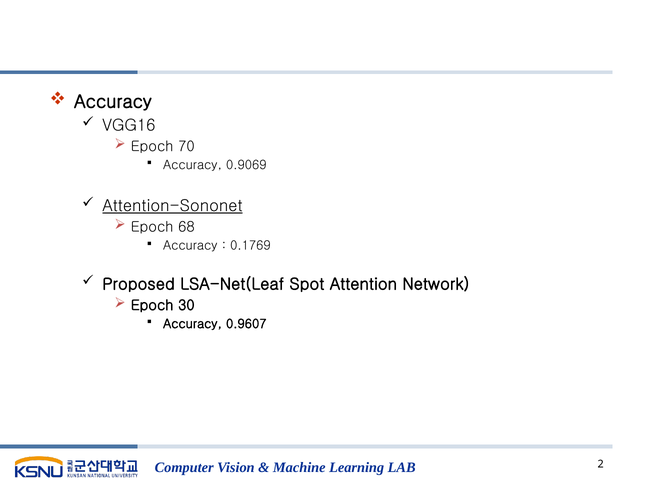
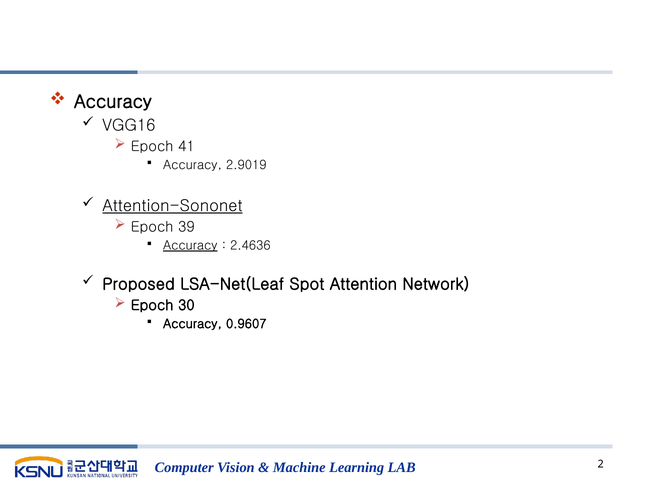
70: 70 -> 41
0.9069: 0.9069 -> 2.9019
68: 68 -> 39
Accuracy at (190, 246) underline: none -> present
0.1769: 0.1769 -> 2.4636
